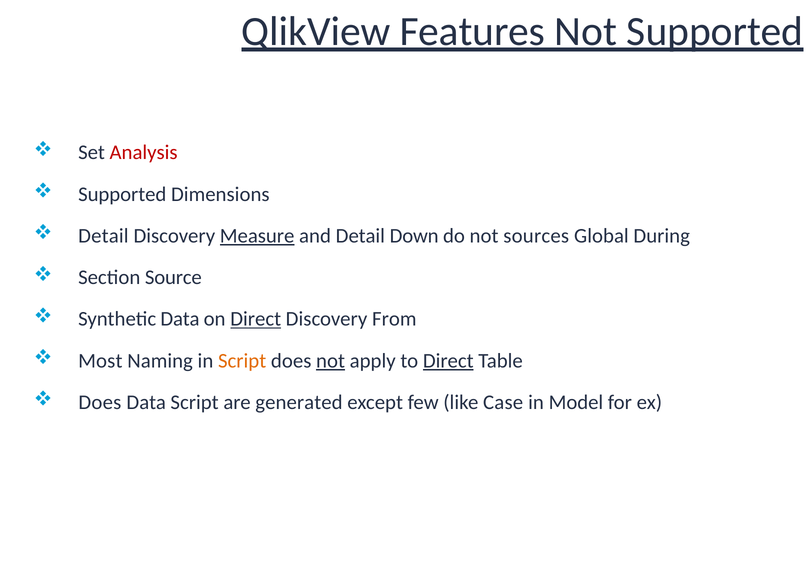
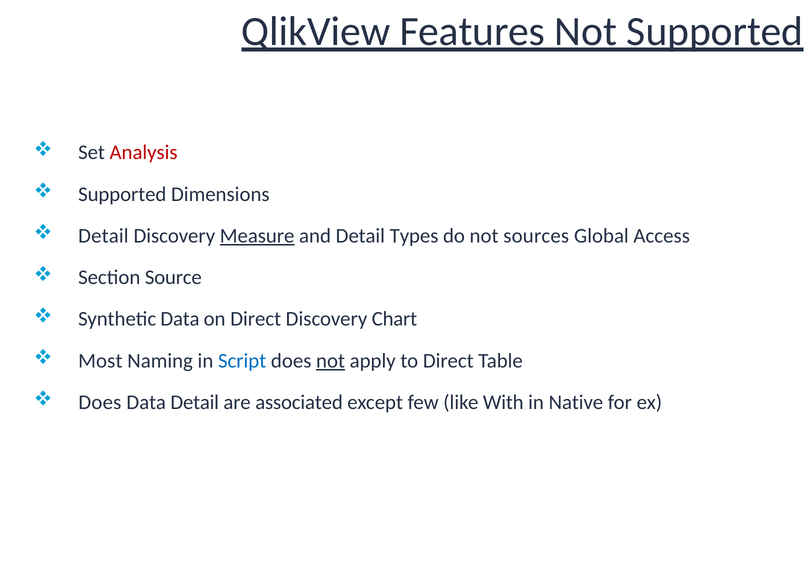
Down: Down -> Types
During: During -> Access
Direct at (256, 319) underline: present -> none
From: From -> Chart
Script at (242, 360) colour: orange -> blue
Direct at (448, 360) underline: present -> none
Data Script: Script -> Detail
generated: generated -> associated
Case: Case -> With
Model: Model -> Native
